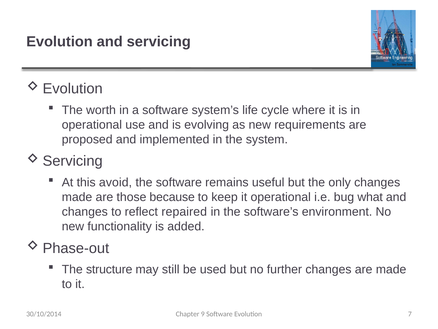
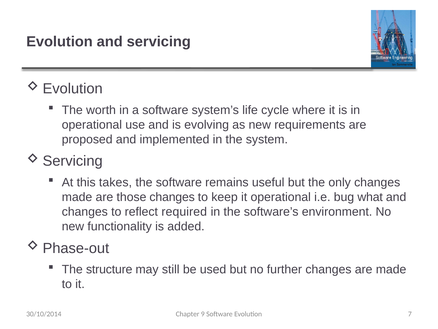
avoid: avoid -> takes
those because: because -> changes
repaired: repaired -> required
